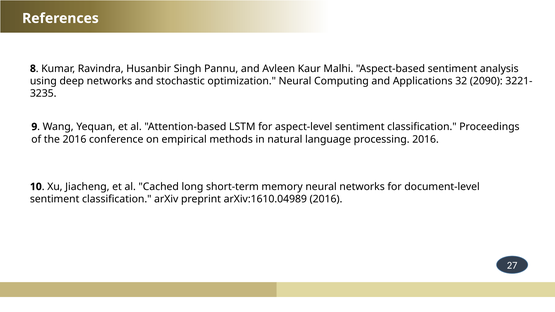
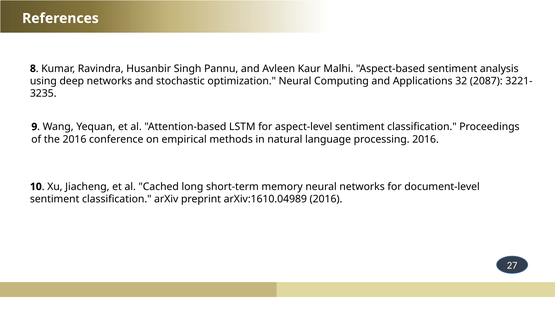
2090: 2090 -> 2087
